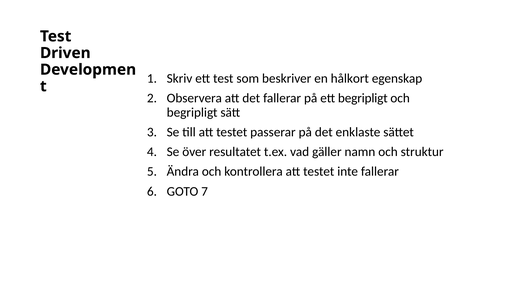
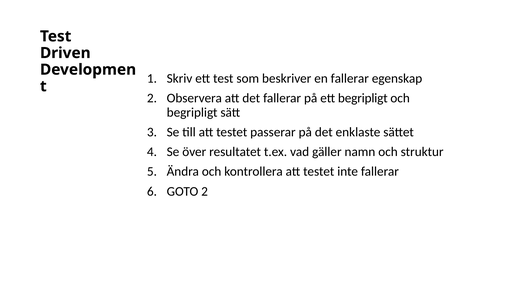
en hålkort: hålkort -> fallerar
GOTO 7: 7 -> 2
